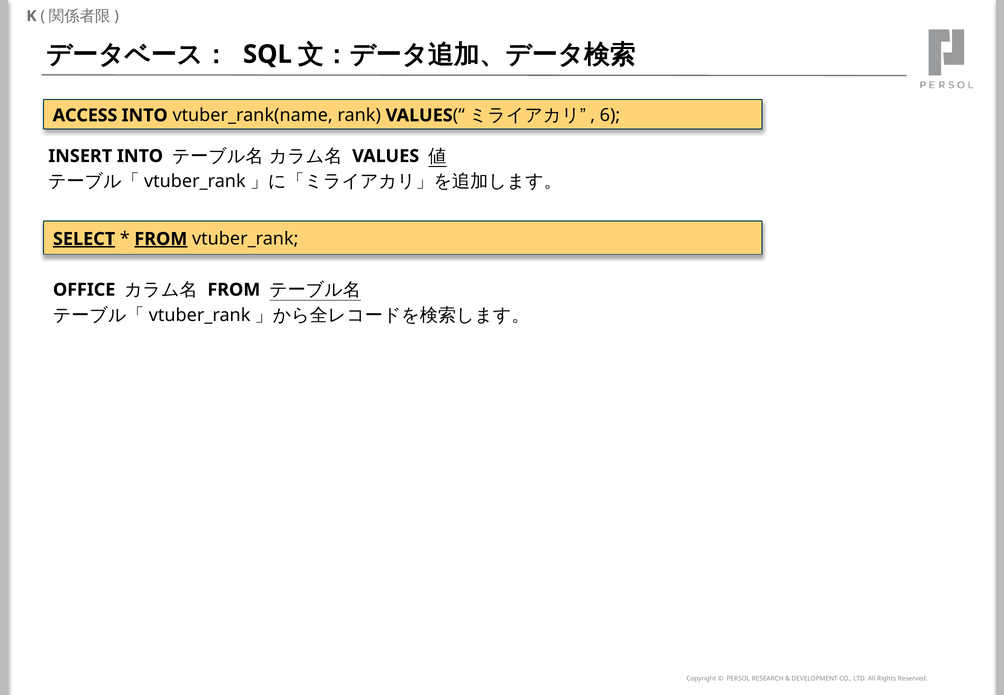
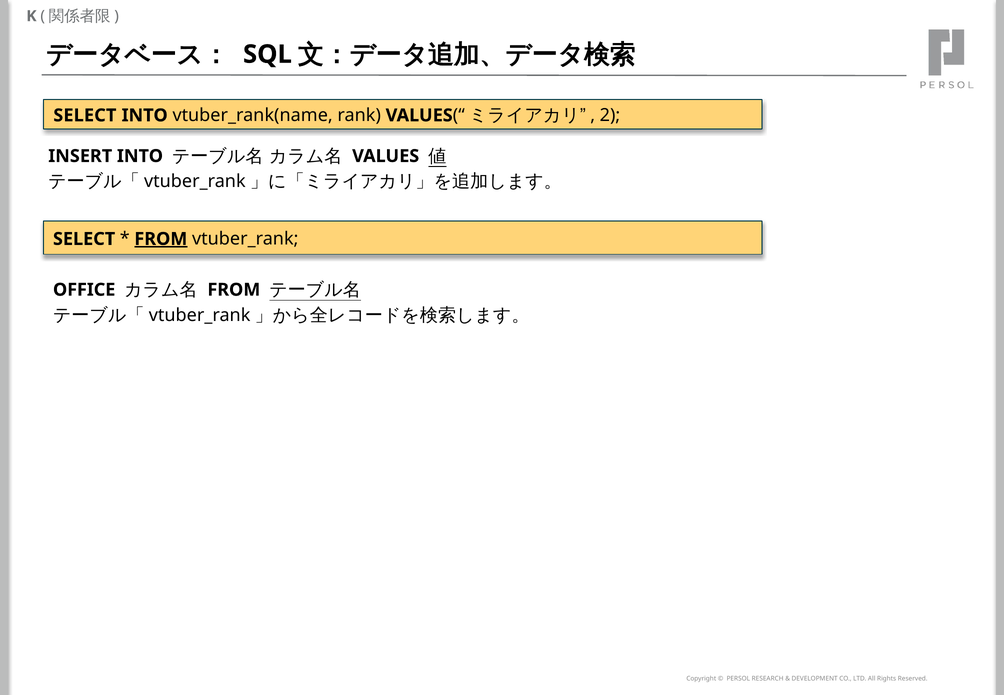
ACCESS at (85, 115): ACCESS -> SELECT
6: 6 -> 2
SELECT at (84, 239) underline: present -> none
